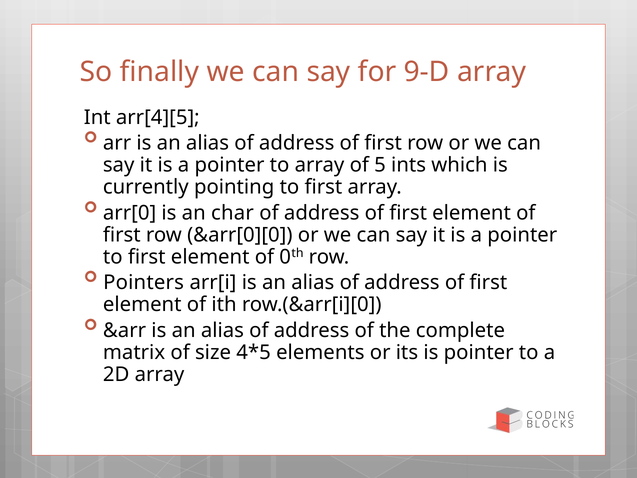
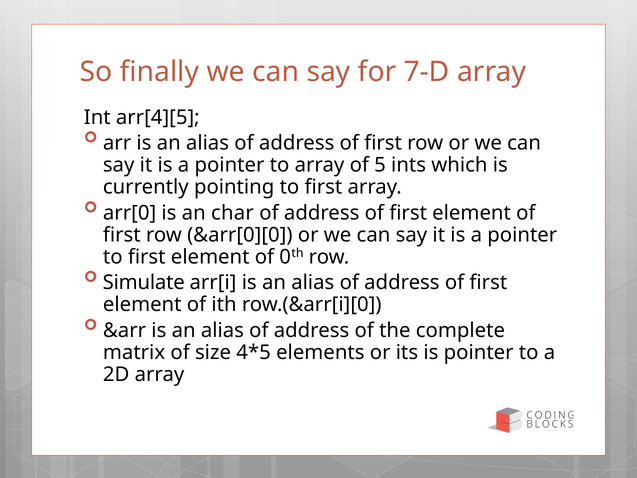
9-D: 9-D -> 7-D
Pointers: Pointers -> Simulate
